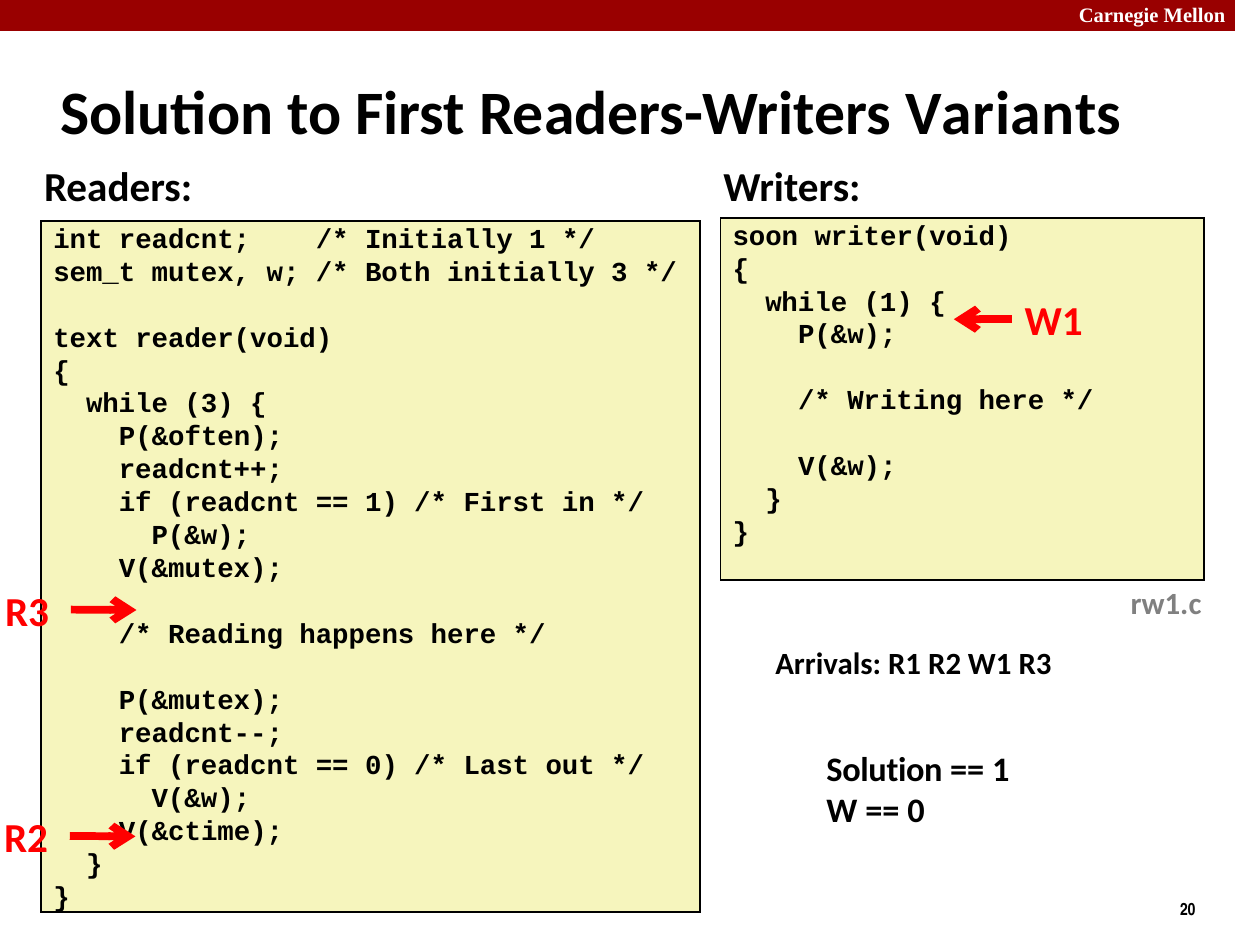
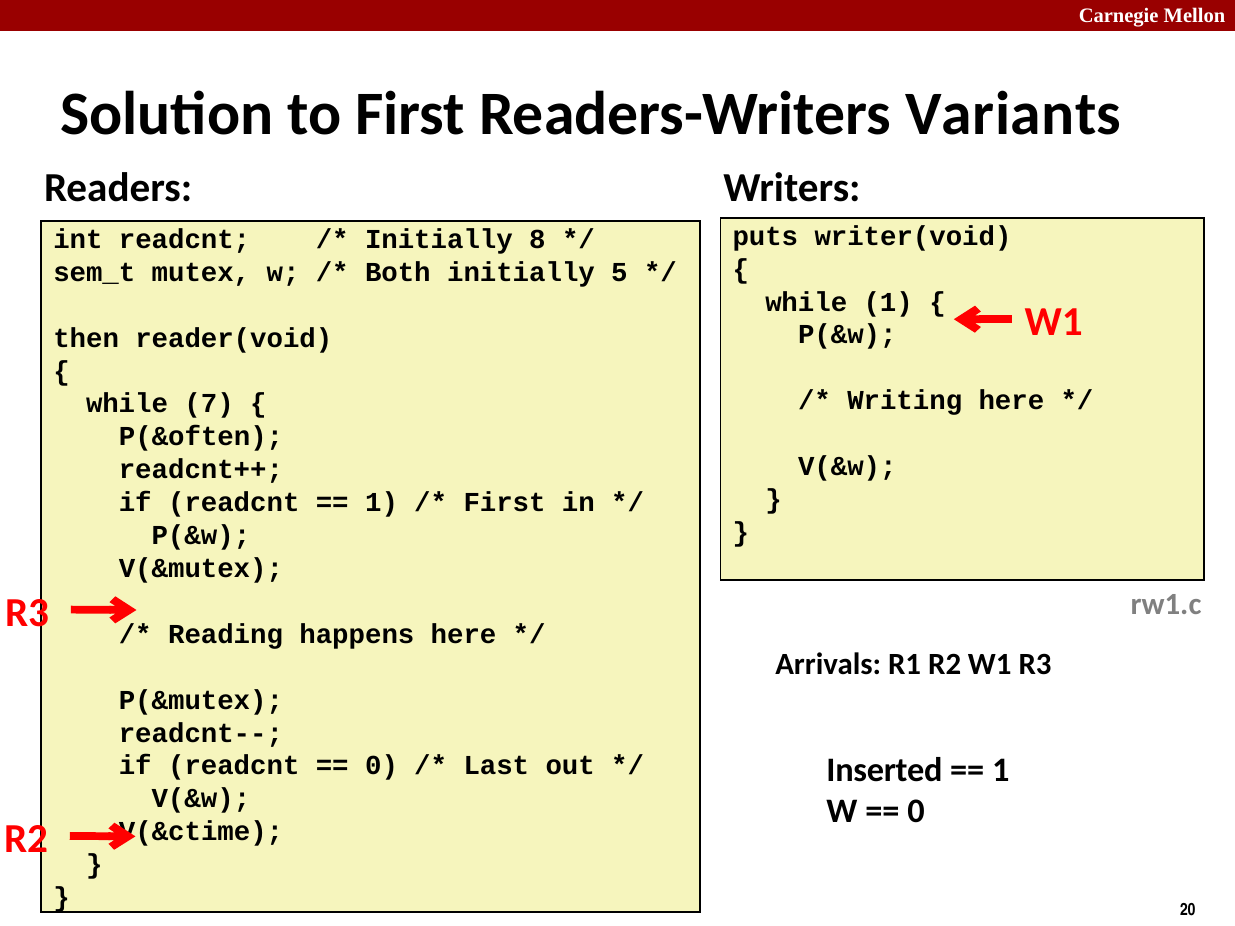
soon: soon -> puts
Initially 1: 1 -> 8
initially 3: 3 -> 5
text: text -> then
while 3: 3 -> 7
Solution at (885, 770): Solution -> Inserted
